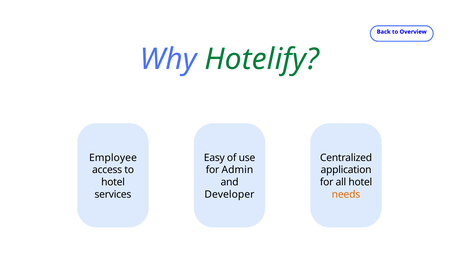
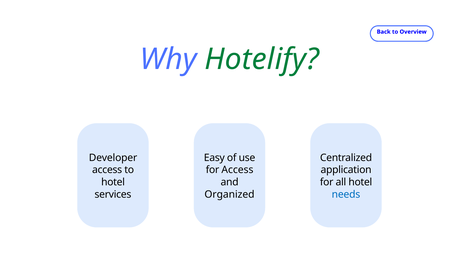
Employee: Employee -> Developer
for Admin: Admin -> Access
Developer: Developer -> Organized
needs colour: orange -> blue
